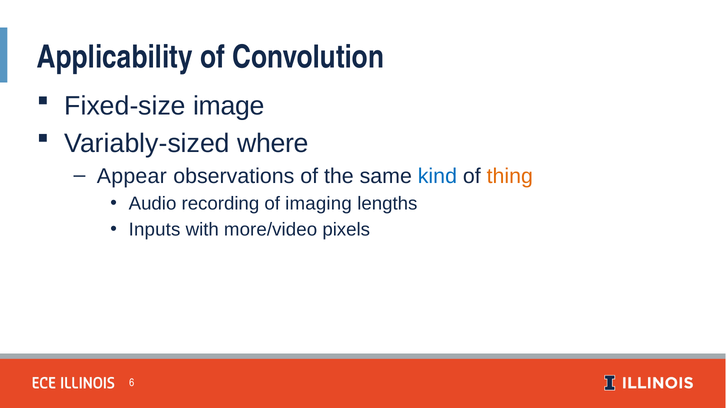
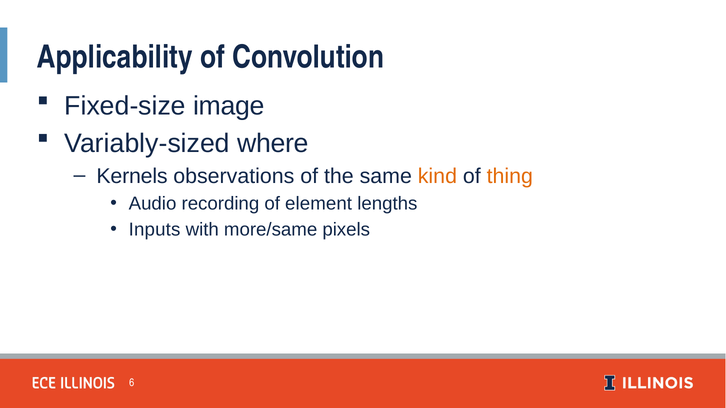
Appear: Appear -> Kernels
kind colour: blue -> orange
imaging: imaging -> element
more/video: more/video -> more/same
